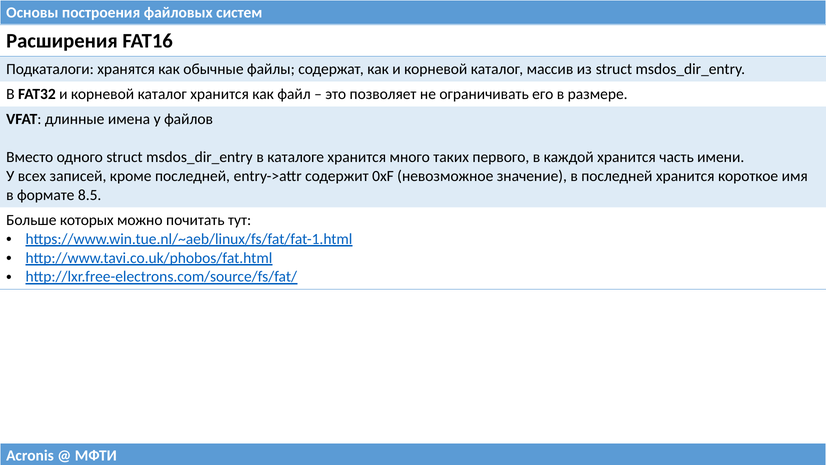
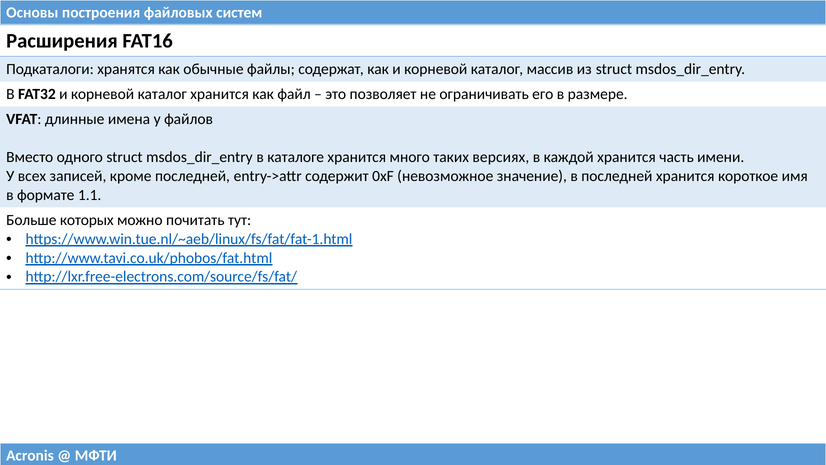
первого: первого -> версиях
8.5: 8.5 -> 1.1
